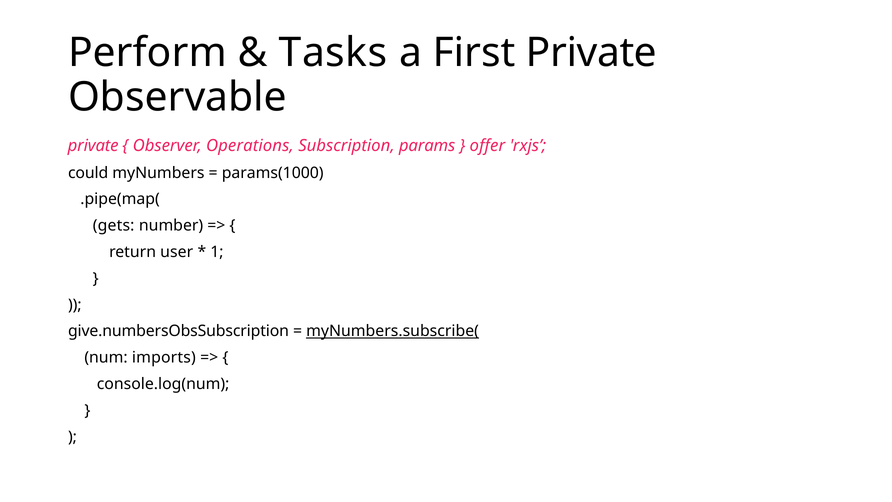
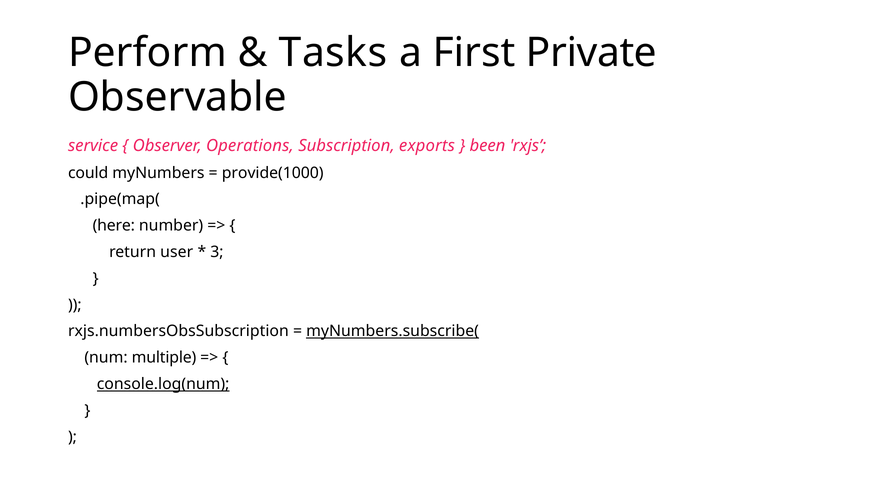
private at (93, 146): private -> service
params: params -> exports
offer: offer -> been
params(1000: params(1000 -> provide(1000
gets: gets -> here
1: 1 -> 3
give.numbersObsSubscription: give.numbersObsSubscription -> rxjs.numbersObsSubscription
imports: imports -> multiple
console.log(num underline: none -> present
